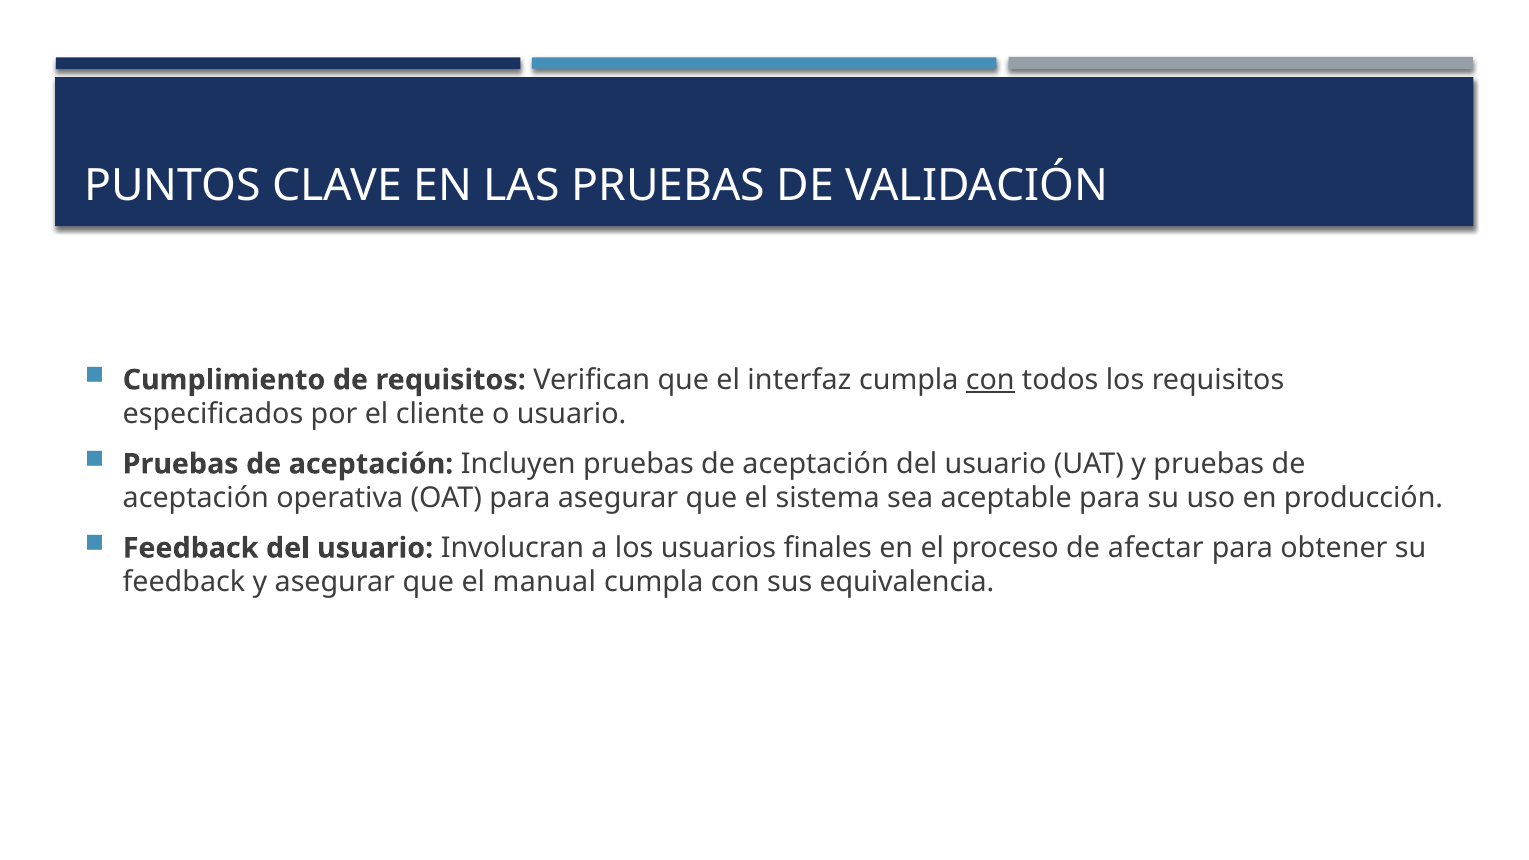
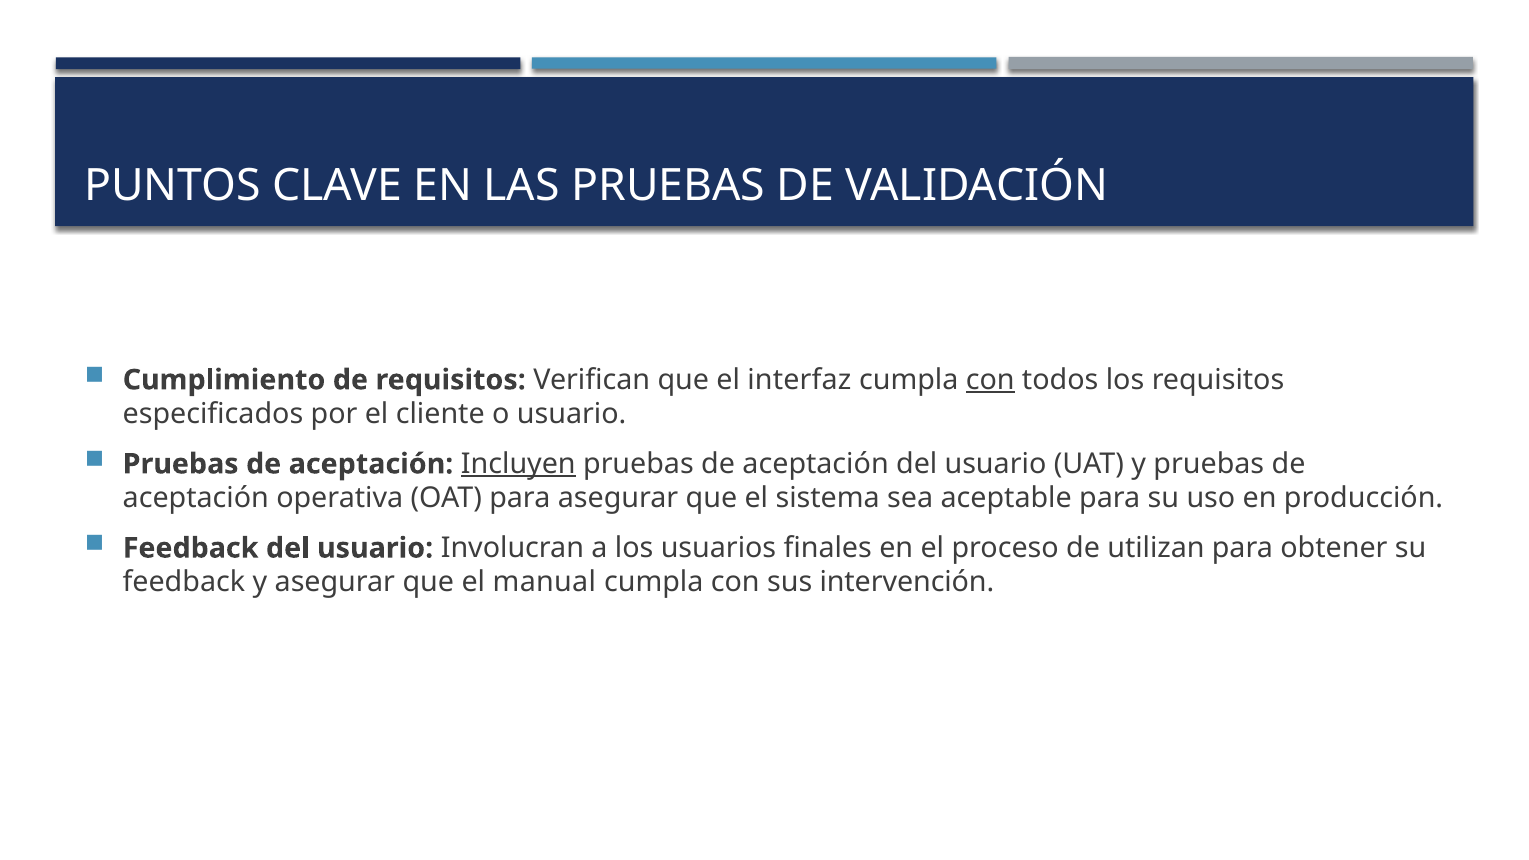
Incluyen underline: none -> present
afectar: afectar -> utilizan
equivalencia: equivalencia -> intervención
